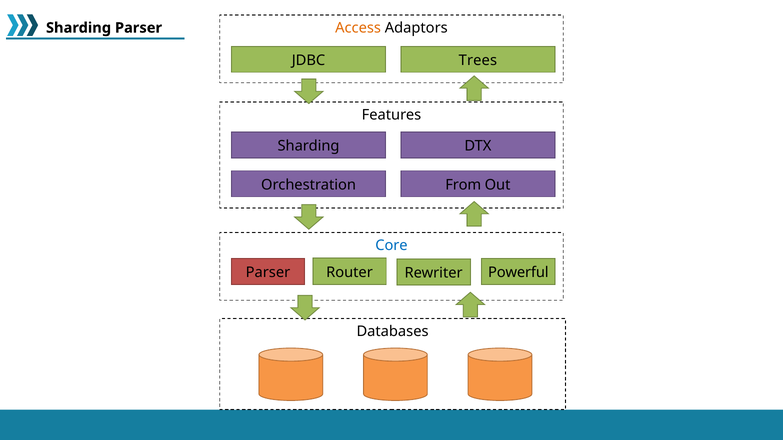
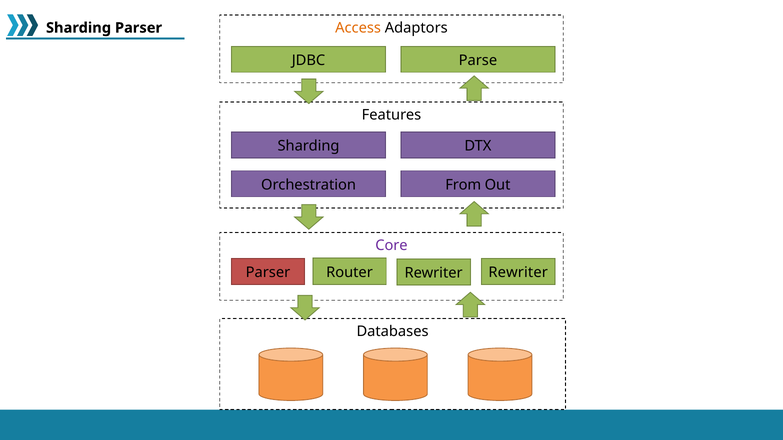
Trees: Trees -> Parse
Core colour: blue -> purple
Rewriter Powerful: Powerful -> Rewriter
